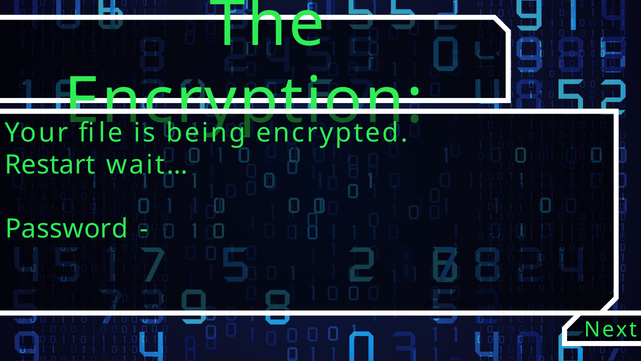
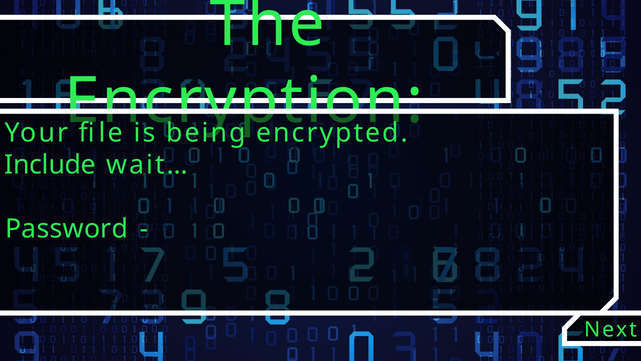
Restart: Restart -> Include
